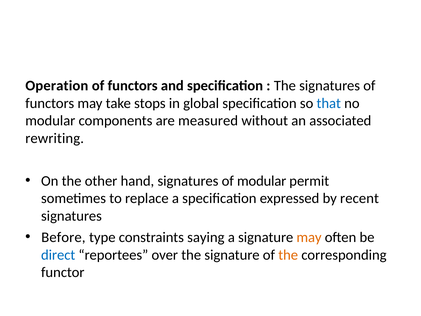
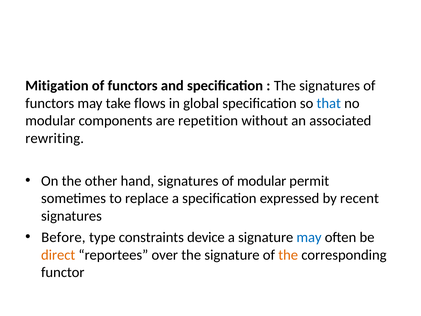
Operation: Operation -> Mitigation
stops: stops -> flows
measured: measured -> repetition
saying: saying -> device
may at (309, 237) colour: orange -> blue
direct colour: blue -> orange
